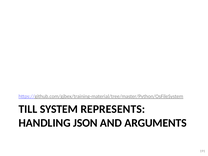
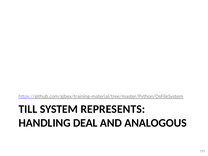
JSON: JSON -> DEAL
ARGUMENTS: ARGUMENTS -> ANALOGOUS
